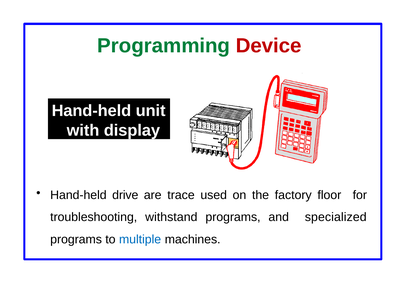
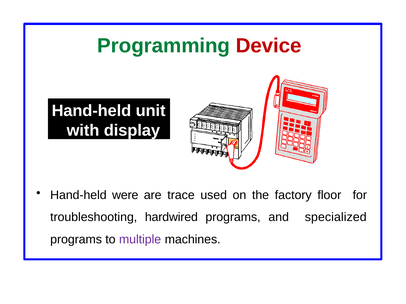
drive: drive -> were
withstand: withstand -> hardwired
multiple colour: blue -> purple
